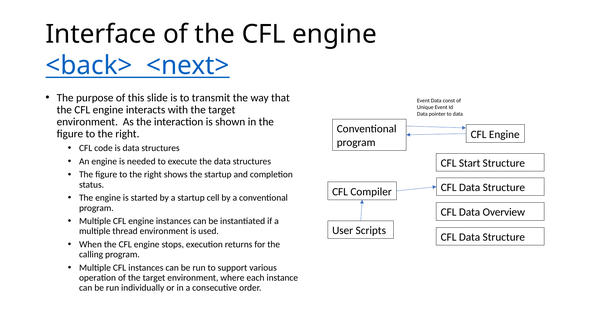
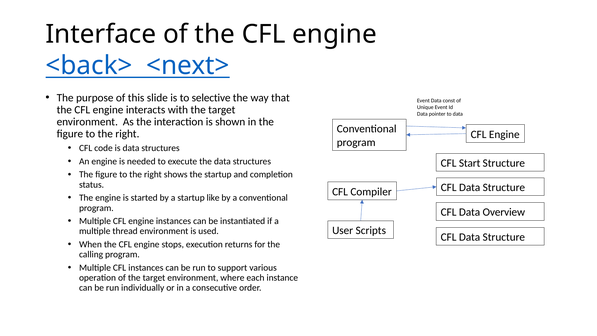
transmit: transmit -> selective
cell: cell -> like
